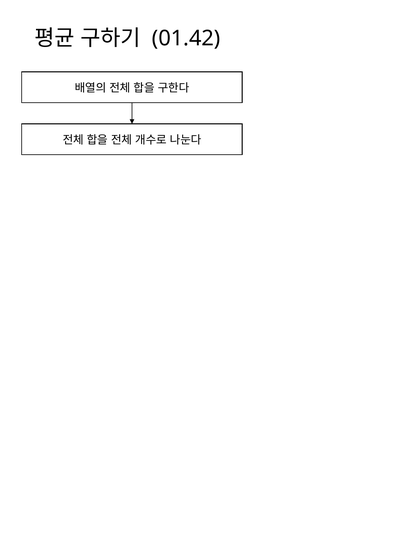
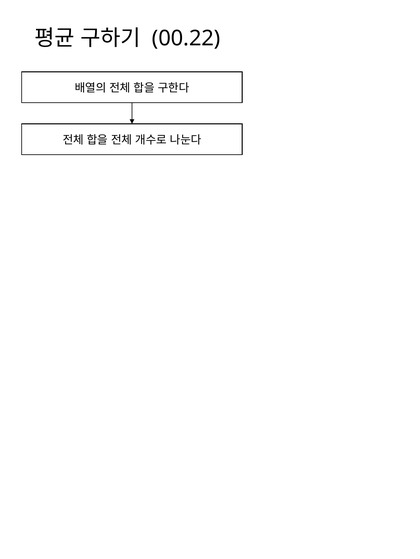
01.42: 01.42 -> 00.22
